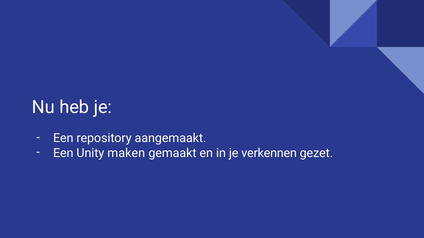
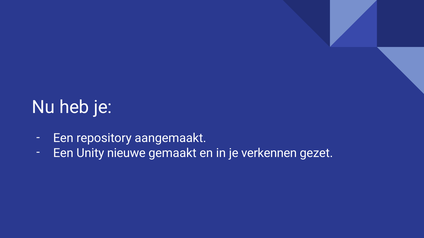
maken: maken -> nieuwe
